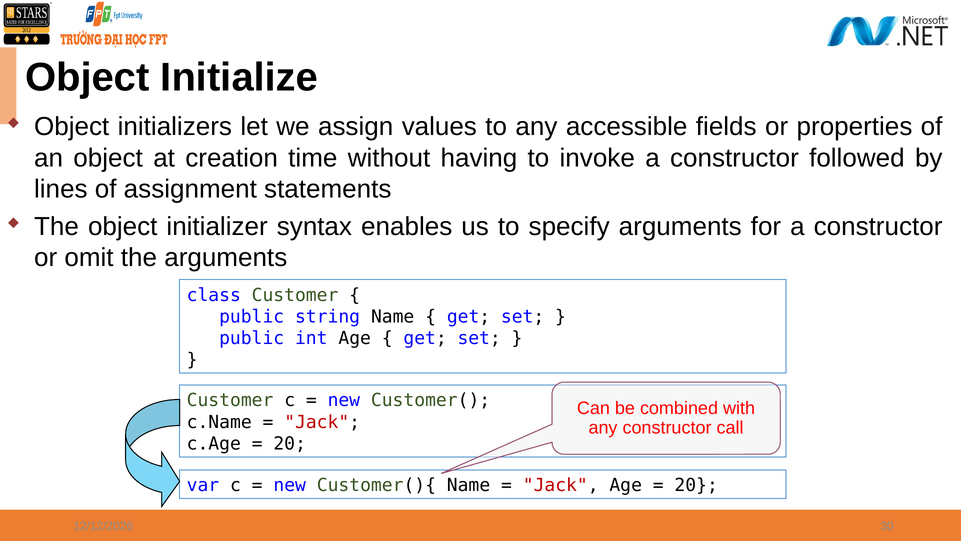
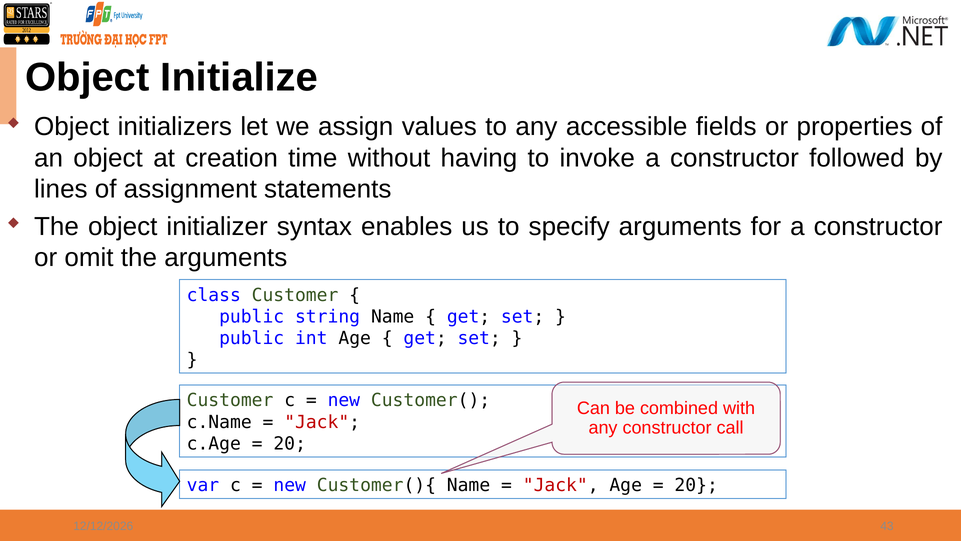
30: 30 -> 43
